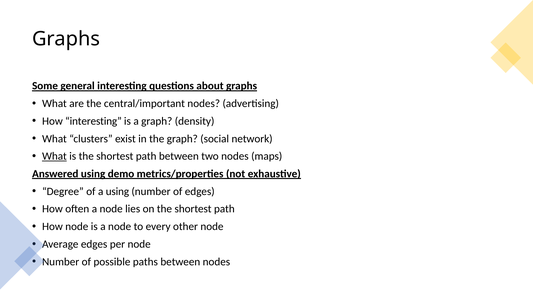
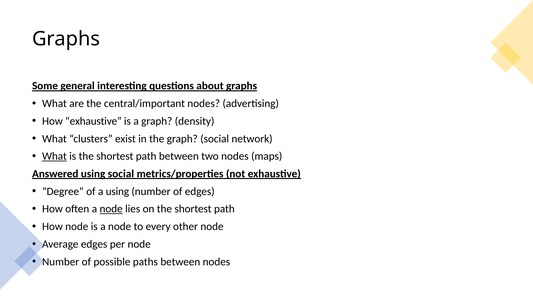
How interesting: interesting -> exhaustive
using demo: demo -> social
node at (111, 209) underline: none -> present
